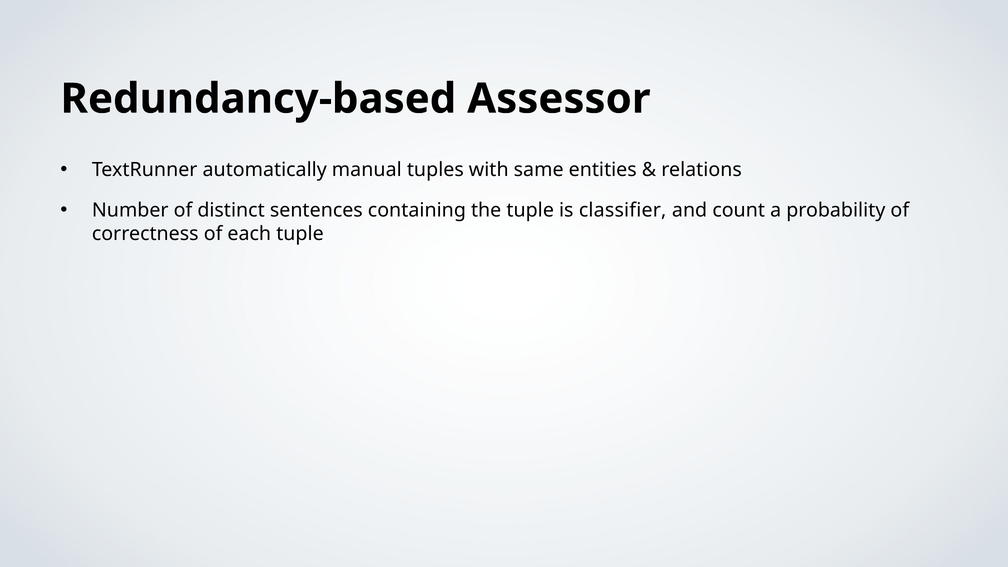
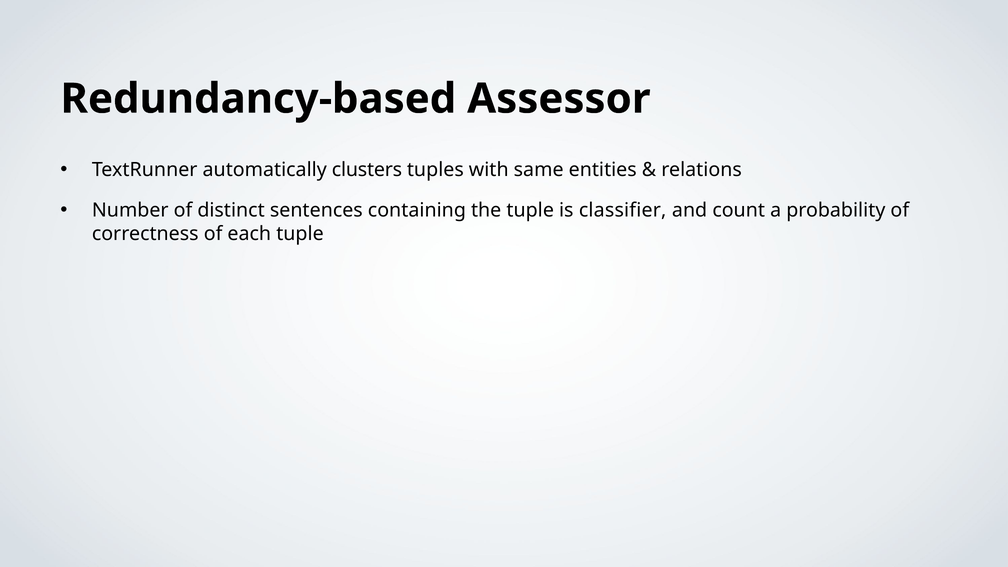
manual: manual -> clusters
